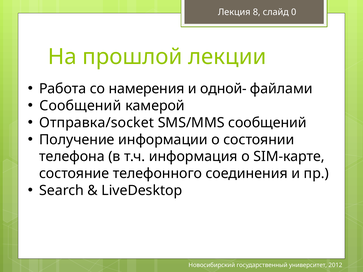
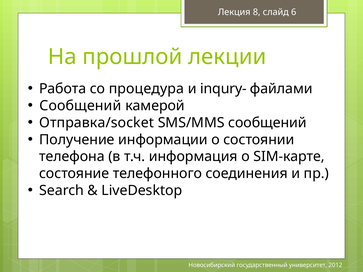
0: 0 -> 6
намерения: намерения -> процедура
одной-: одной- -> inqury-
